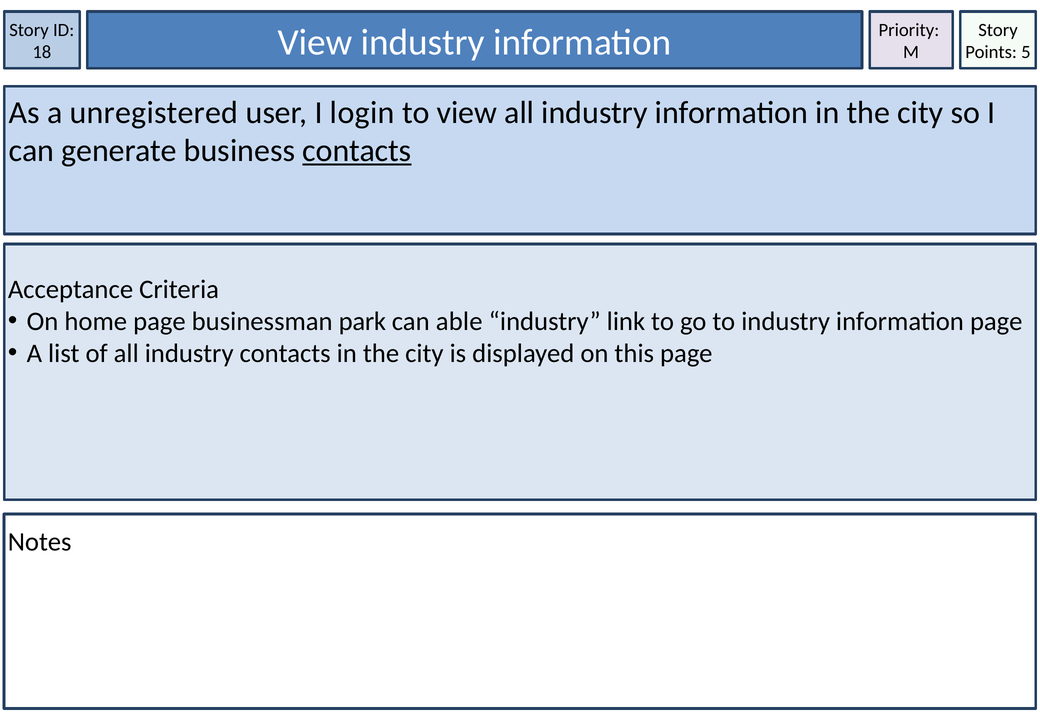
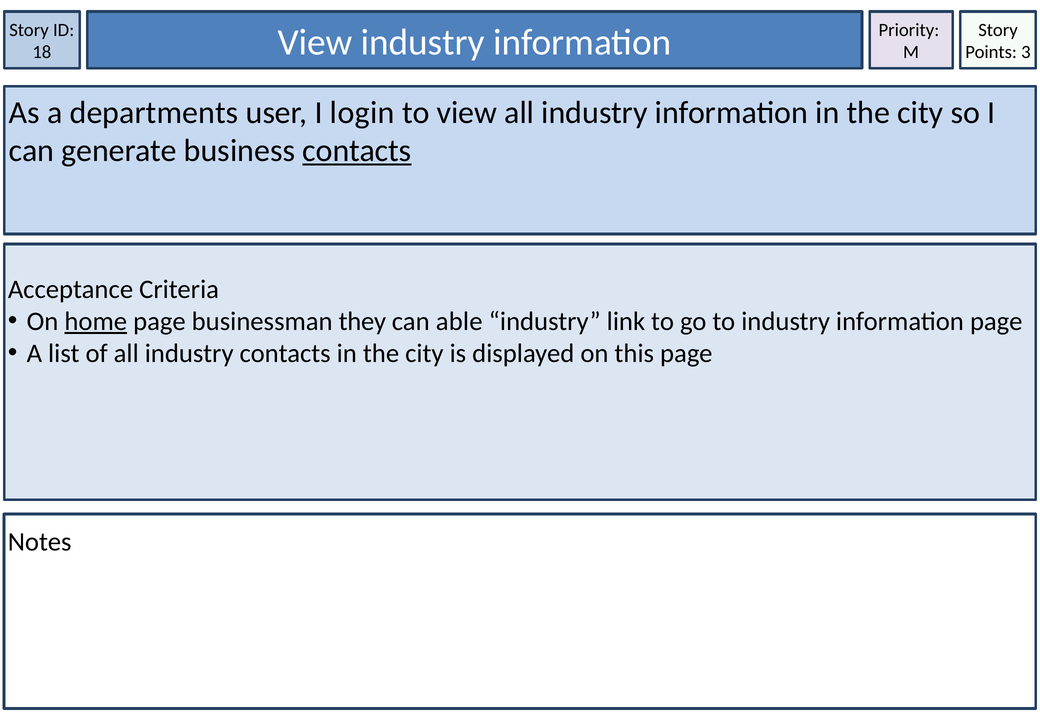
5: 5 -> 3
unregistered: unregistered -> departments
home underline: none -> present
park: park -> they
